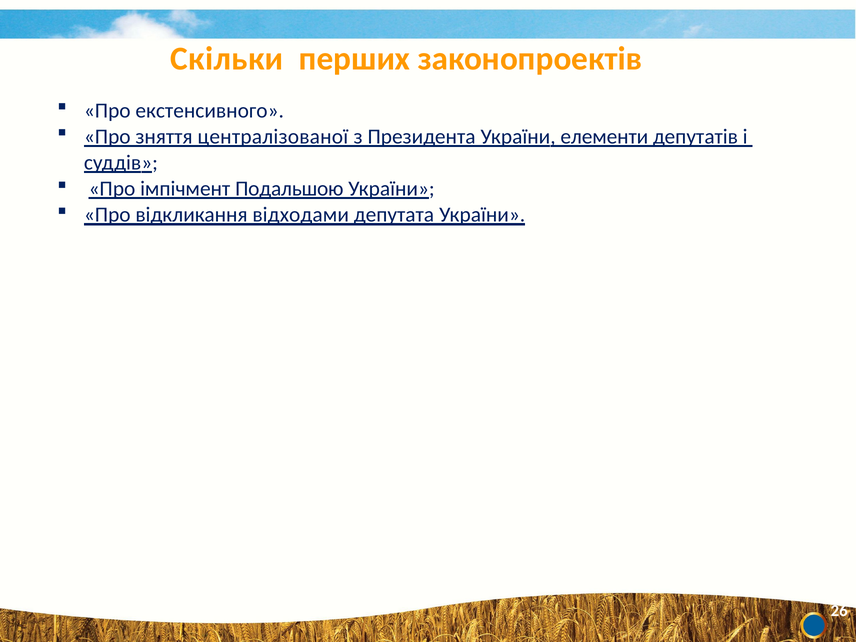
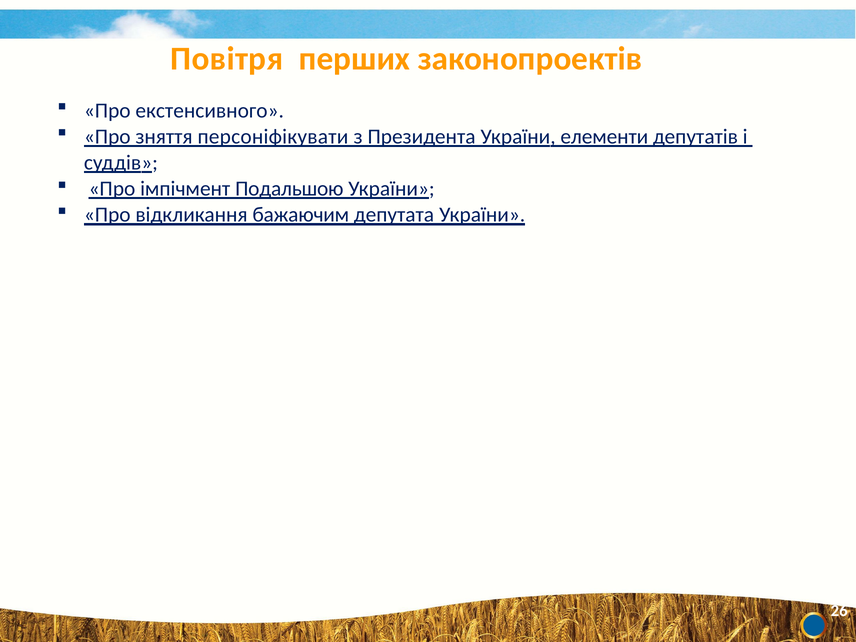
Скільки: Скільки -> Повітря
централізованої: централізованої -> персоніфікувати
відходами: відходами -> бажаючим
